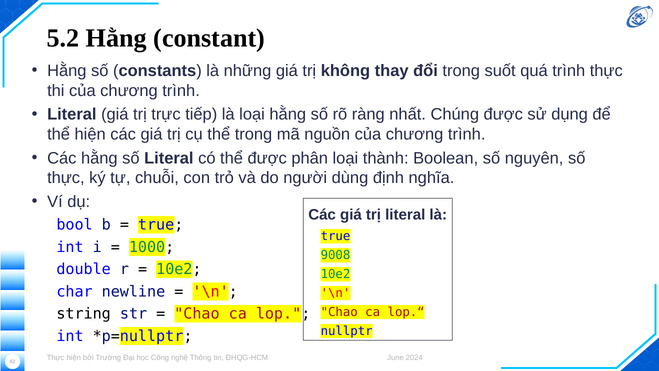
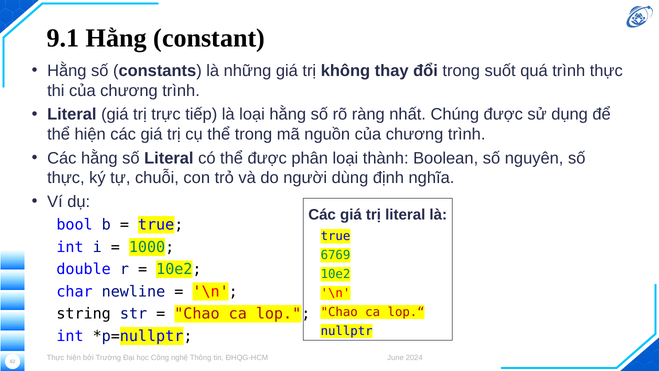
5.2: 5.2 -> 9.1
9008: 9008 -> 6769
